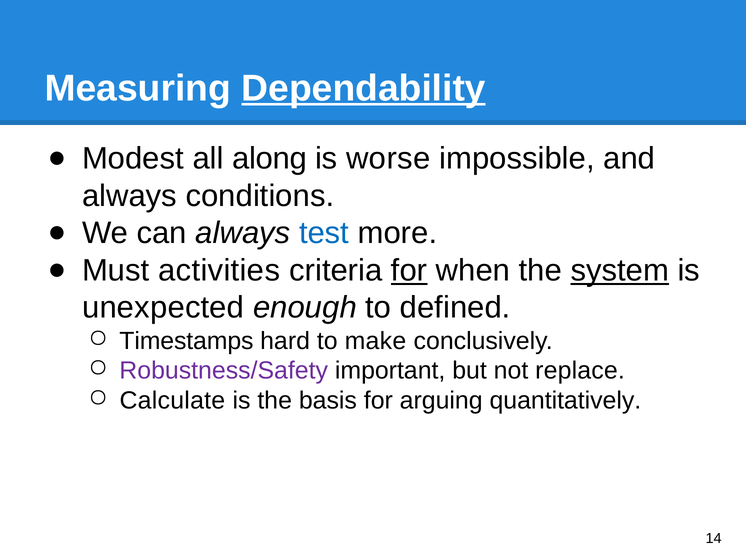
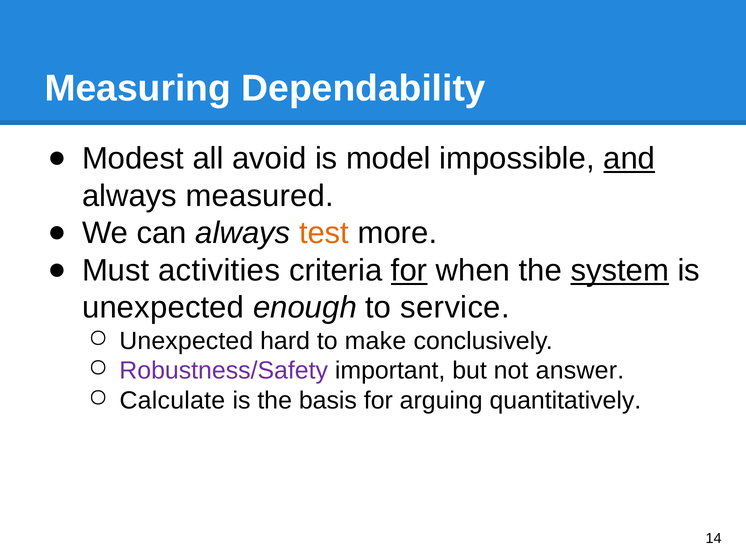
Dependability underline: present -> none
along: along -> avoid
worse: worse -> model
and underline: none -> present
conditions: conditions -> measured
test colour: blue -> orange
defined: defined -> service
Timestamps at (186, 341): Timestamps -> Unexpected
replace: replace -> answer
